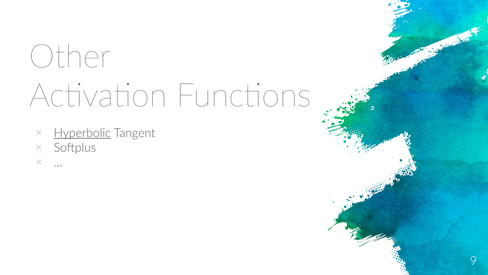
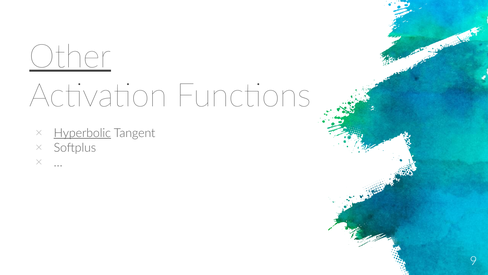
Other underline: none -> present
